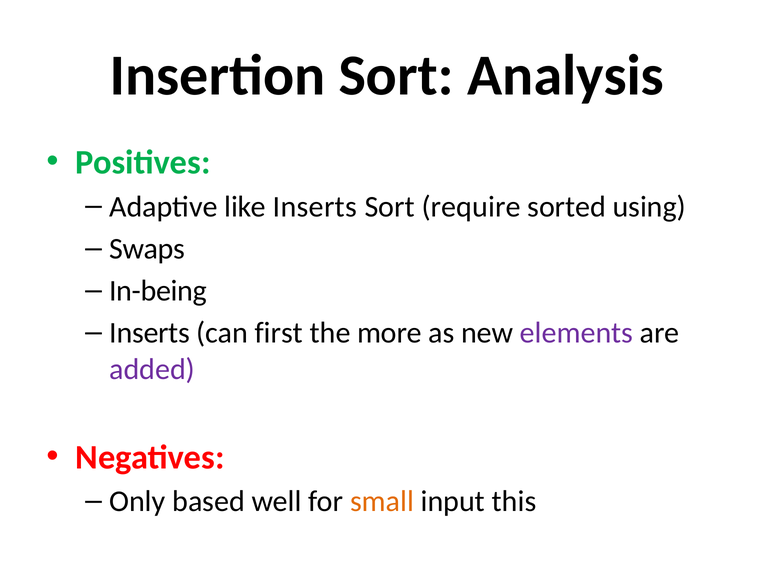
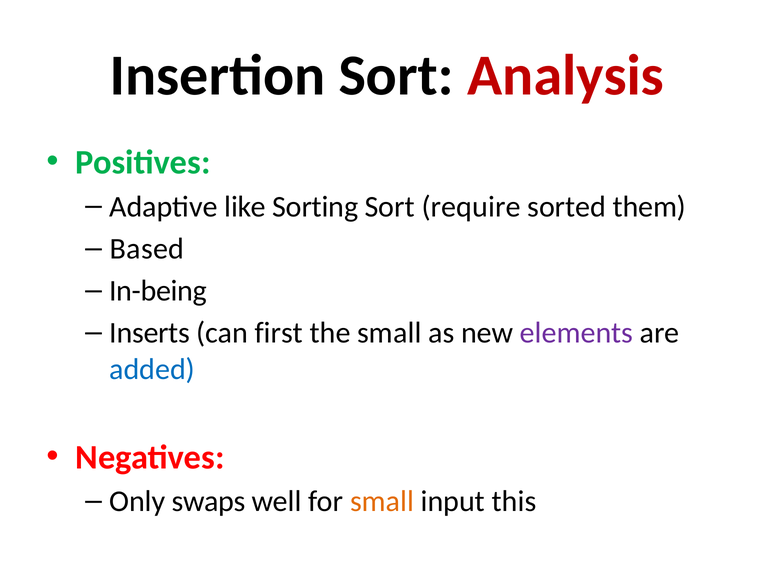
Analysis colour: black -> red
like Inserts: Inserts -> Sorting
using: using -> them
Swaps: Swaps -> Based
the more: more -> small
added colour: purple -> blue
based: based -> swaps
